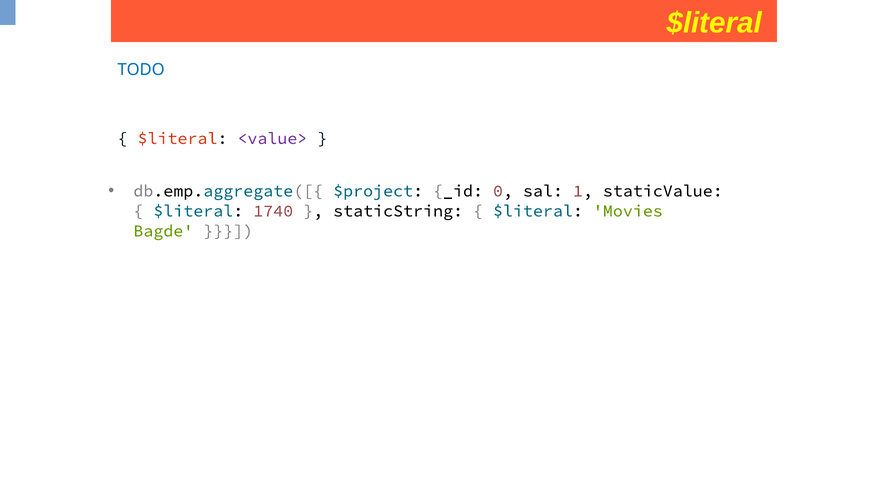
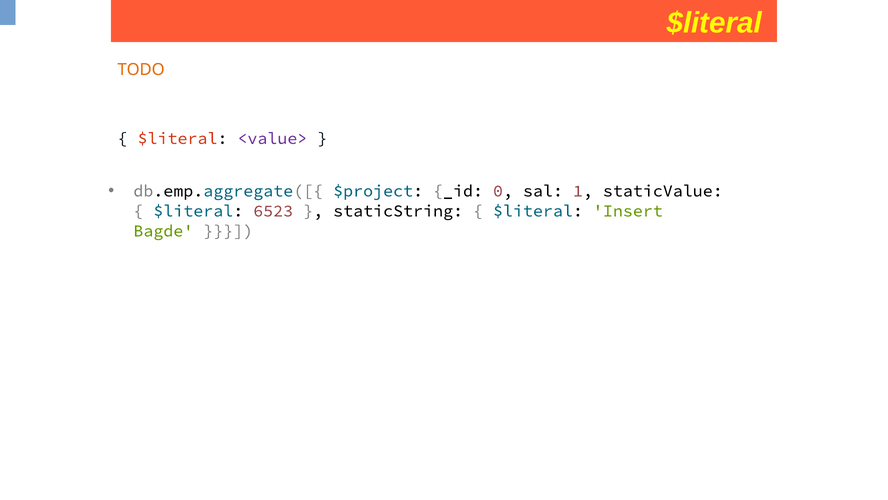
TODO colour: blue -> orange
1740: 1740 -> 6523
Movies: Movies -> Insert
